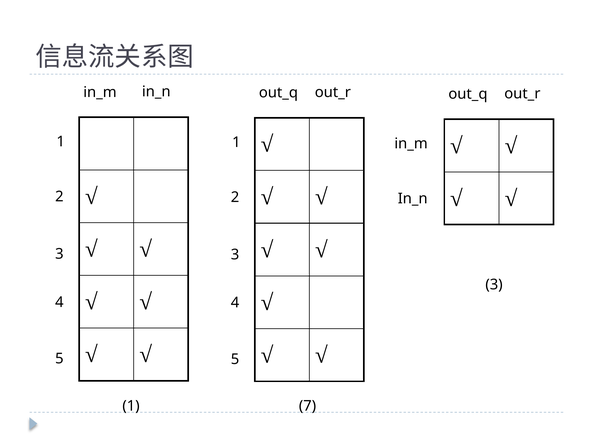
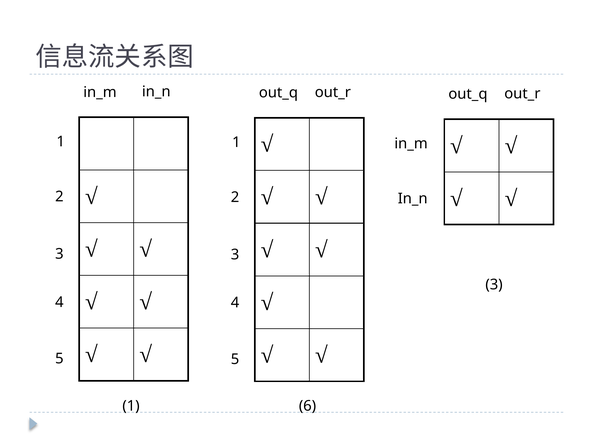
7: 7 -> 6
